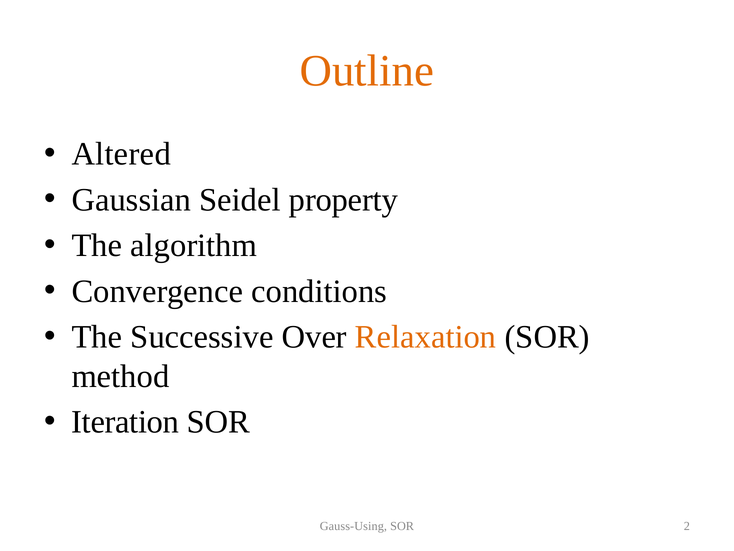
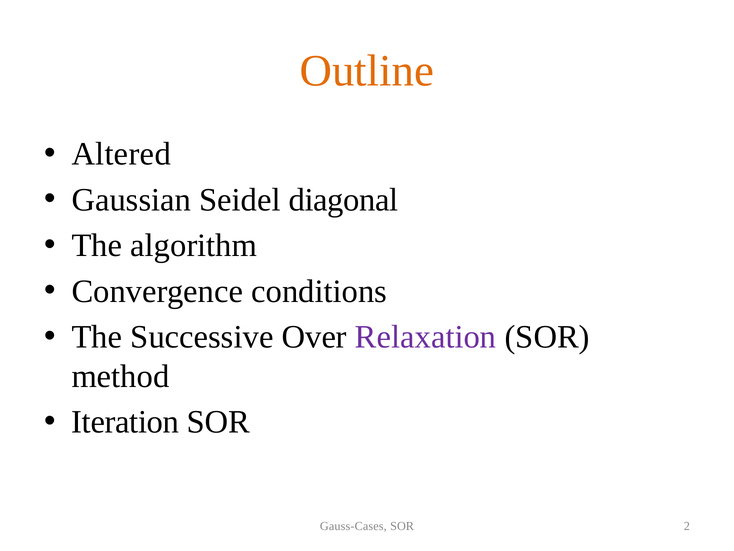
property: property -> diagonal
Relaxation colour: orange -> purple
Gauss-Using: Gauss-Using -> Gauss-Cases
